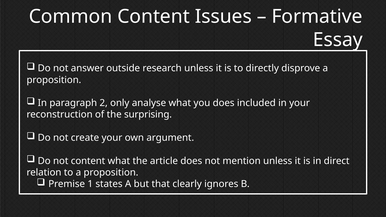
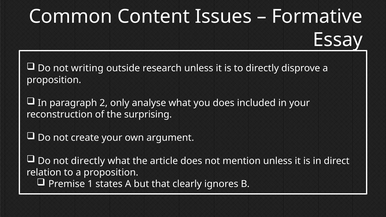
answer: answer -> writing
not content: content -> directly
